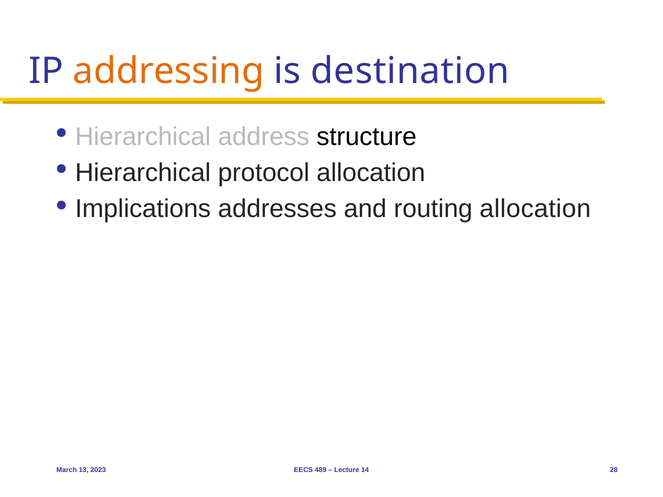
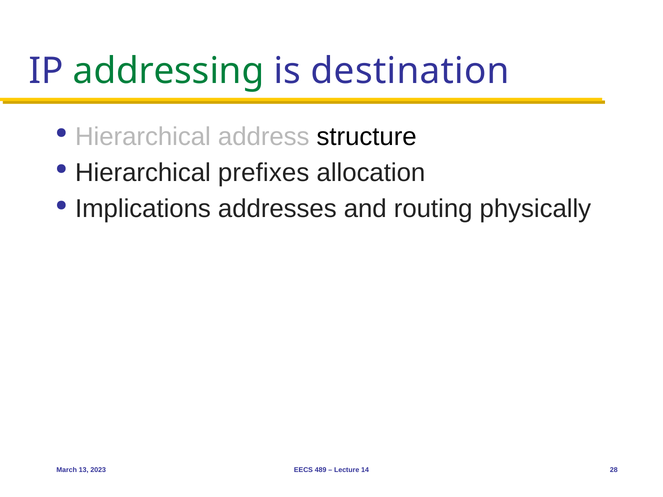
addressing colour: orange -> green
protocol: protocol -> prefixes
routing allocation: allocation -> physically
